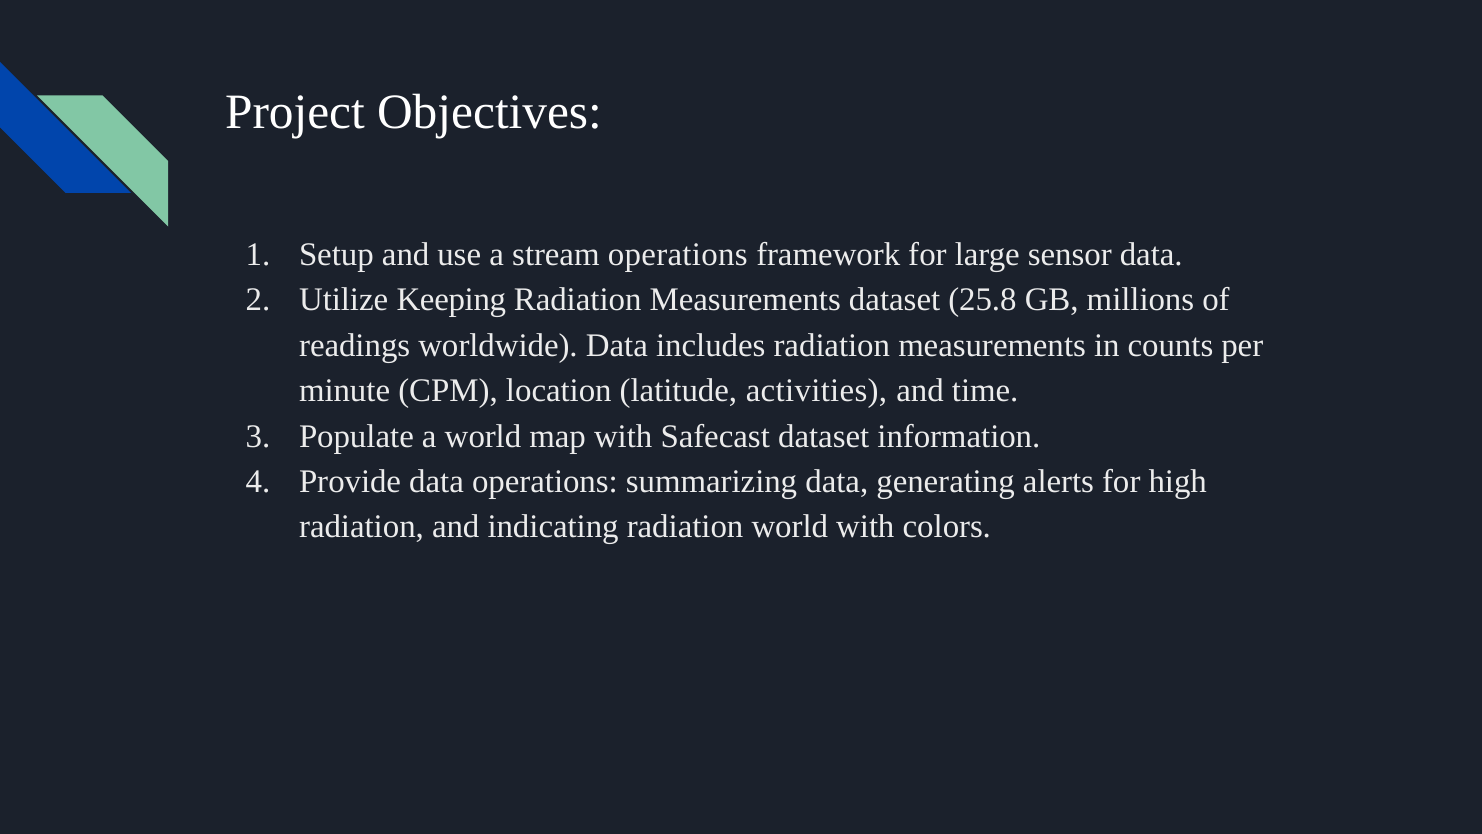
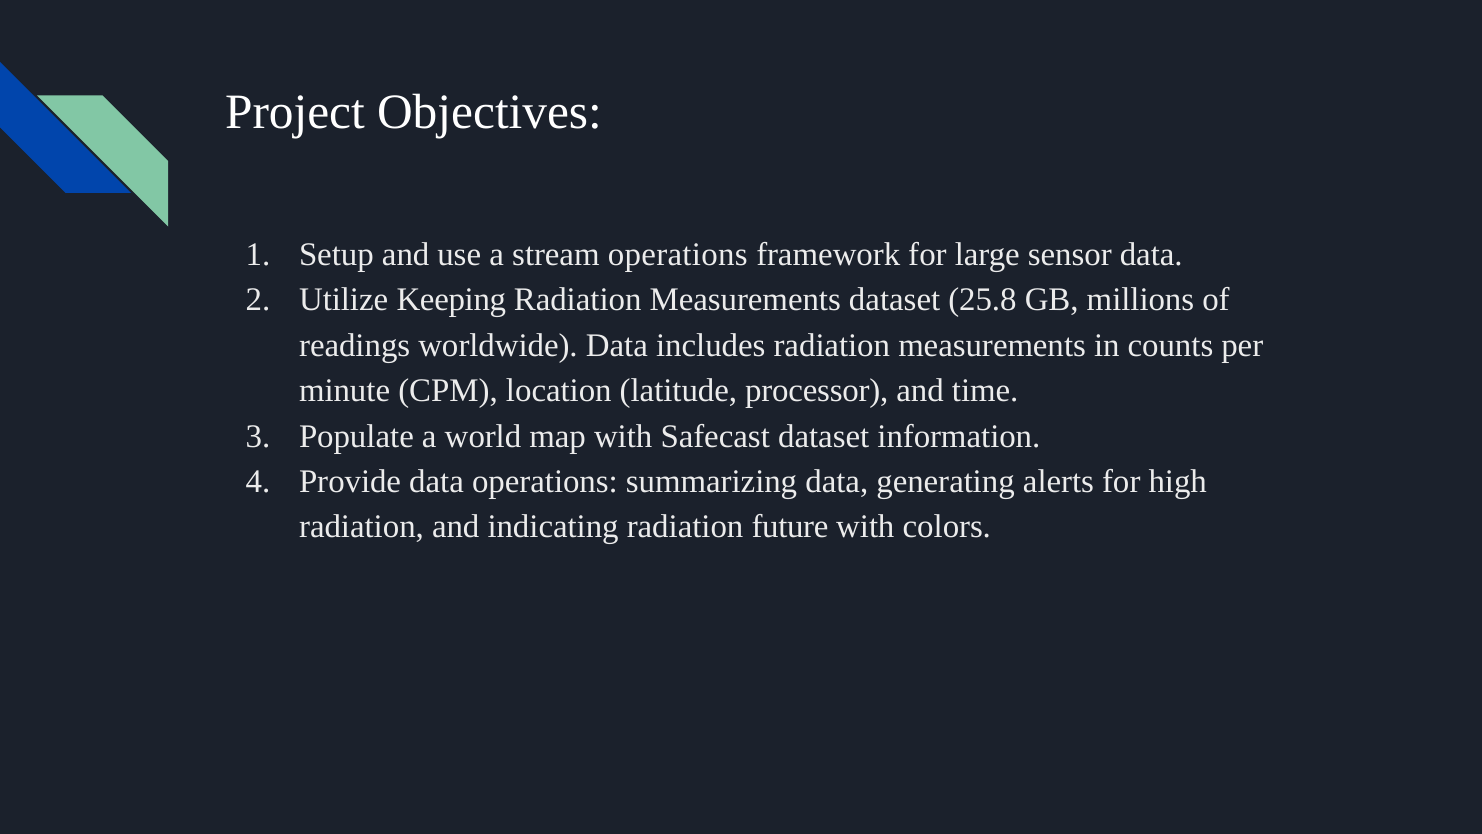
activities: activities -> processor
radiation world: world -> future
